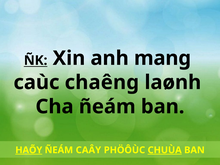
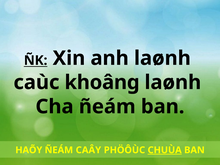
anh mang: mang -> laønh
chaêng: chaêng -> khoâng
HAÕY underline: present -> none
